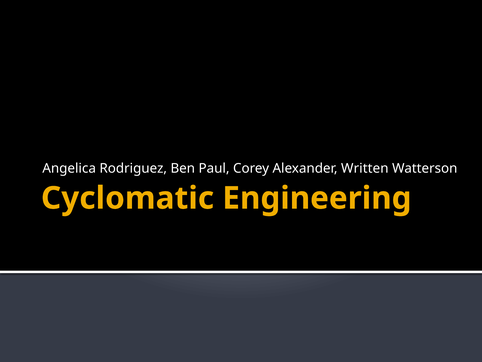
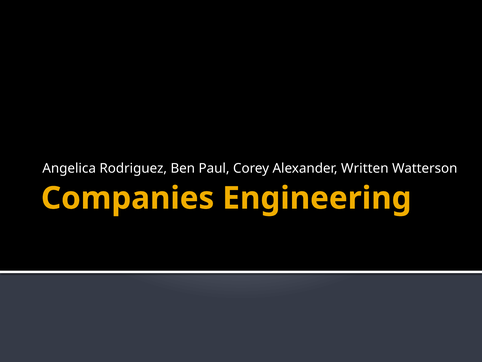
Cyclomatic: Cyclomatic -> Companies
